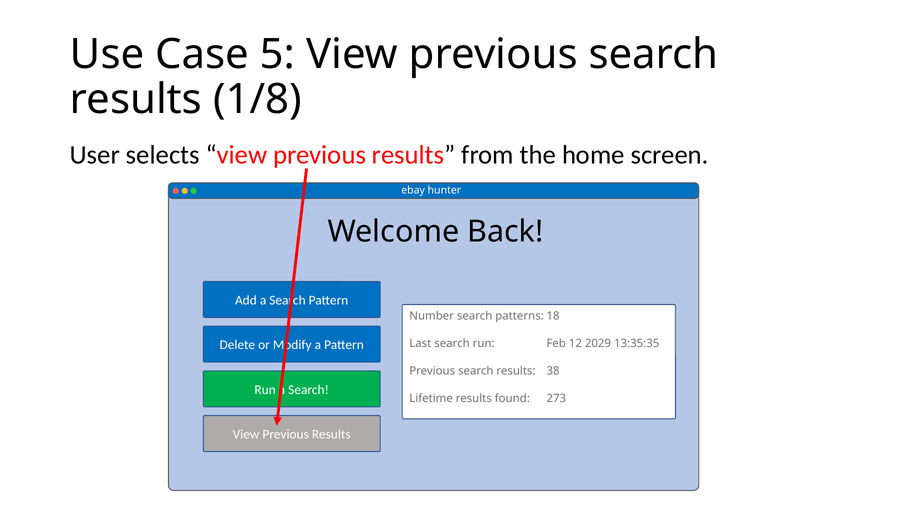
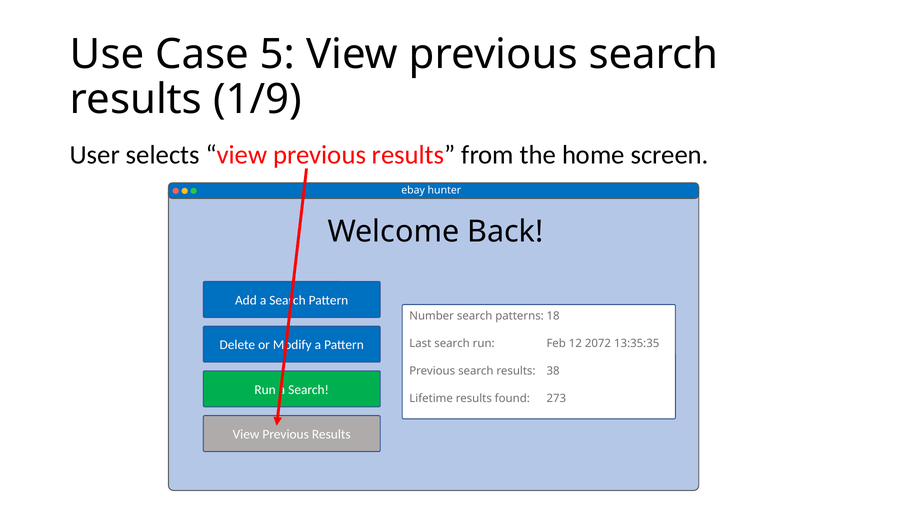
1/8: 1/8 -> 1/9
2029: 2029 -> 2072
